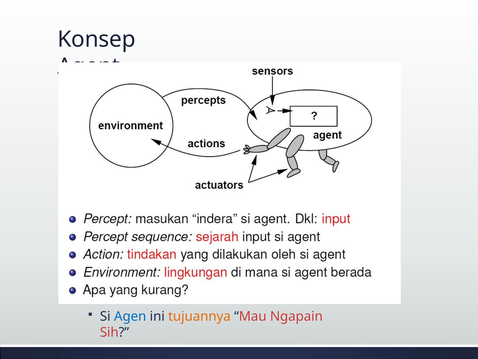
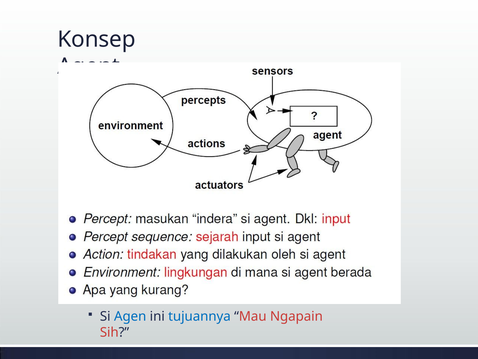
tujuannya colour: orange -> blue
